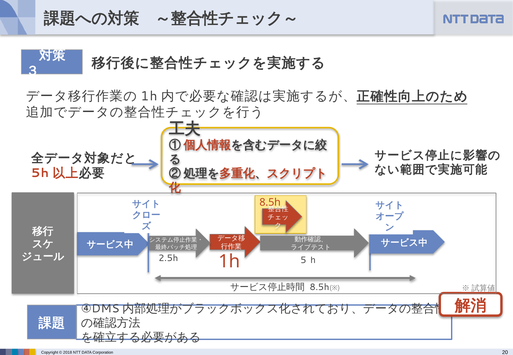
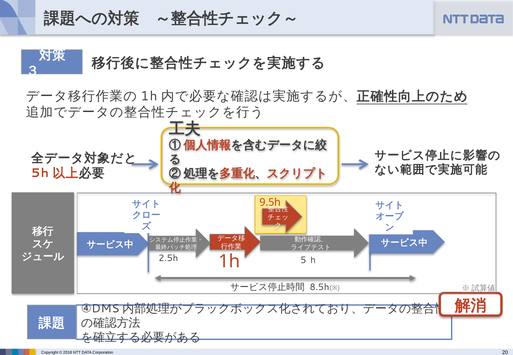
8.5h at (270, 202): 8.5h -> 9.5h
